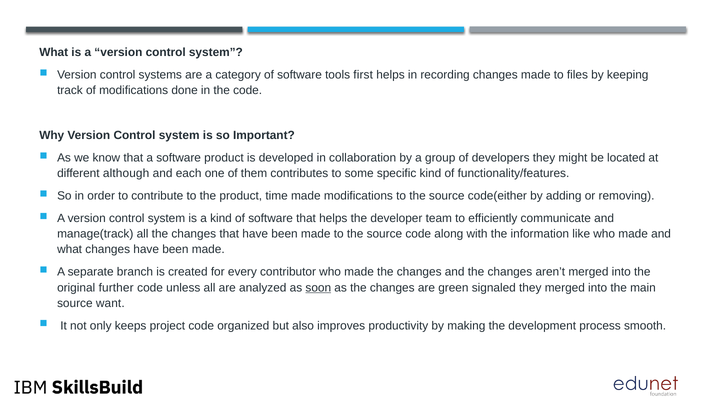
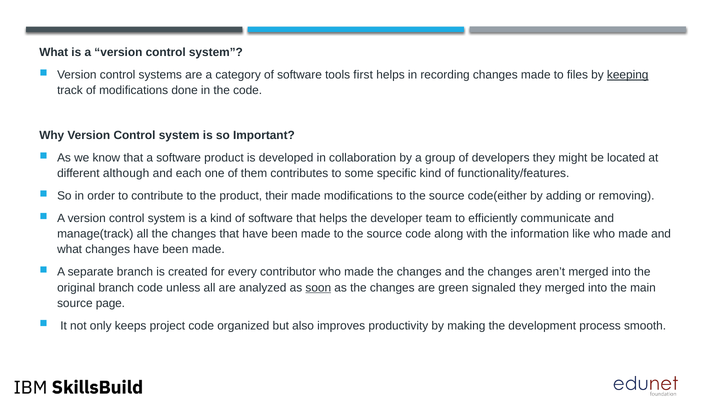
keeping underline: none -> present
time: time -> their
original further: further -> branch
want: want -> page
